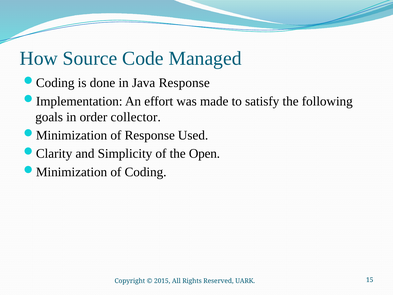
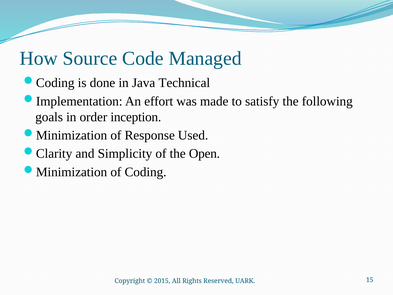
Java Response: Response -> Technical
collector: collector -> inception
